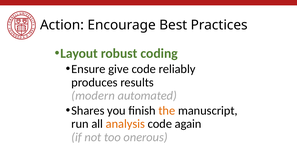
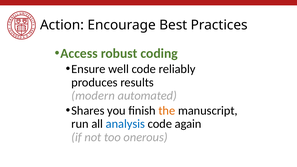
Layout: Layout -> Access
give: give -> well
analysis colour: orange -> blue
